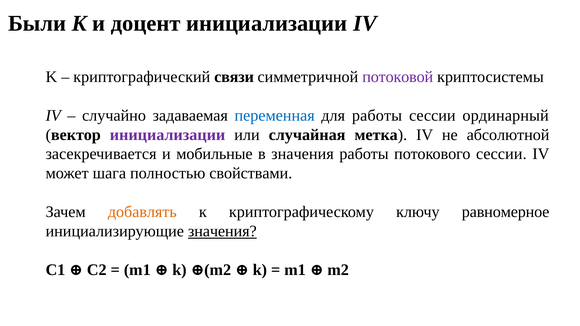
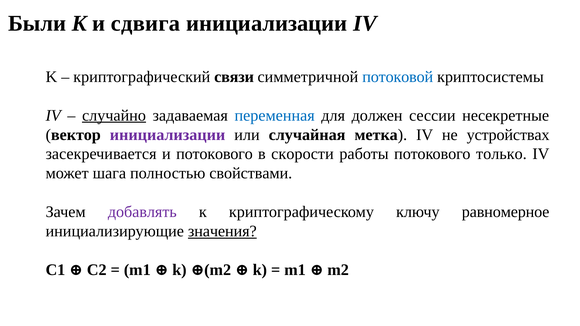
доцент: доцент -> сдвига
потоковой colour: purple -> blue
случайно underline: none -> present
для работы: работы -> должен
ординарный: ординарный -> несекретные
абсолютной: абсолютной -> устройствах
и мобильные: мобильные -> потокового
в значения: значения -> скорости
потокового сессии: сессии -> только
добавлять colour: orange -> purple
